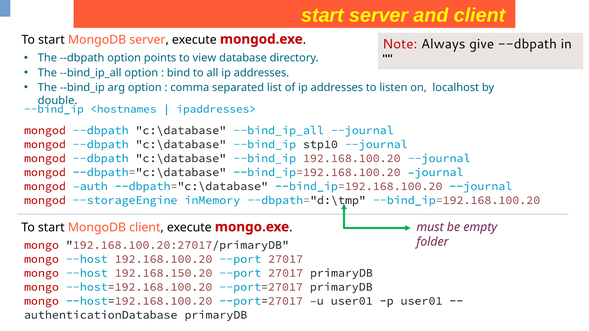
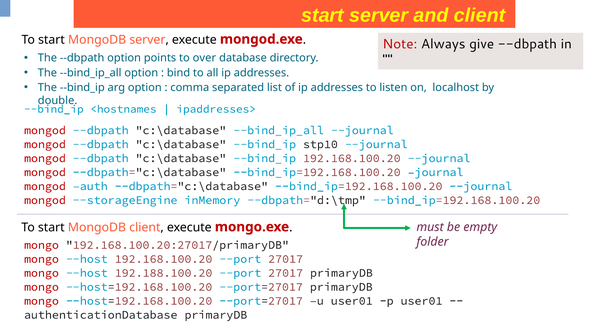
view: view -> over
192.168.150.20: 192.168.150.20 -> 192.188.100.20
